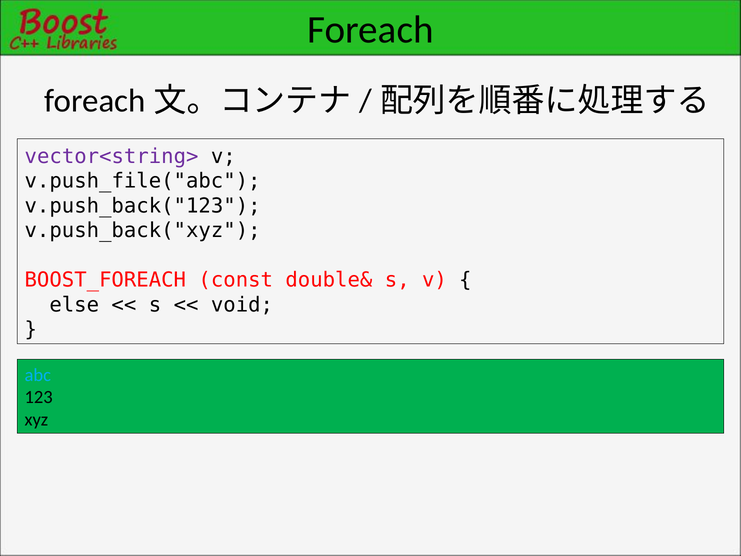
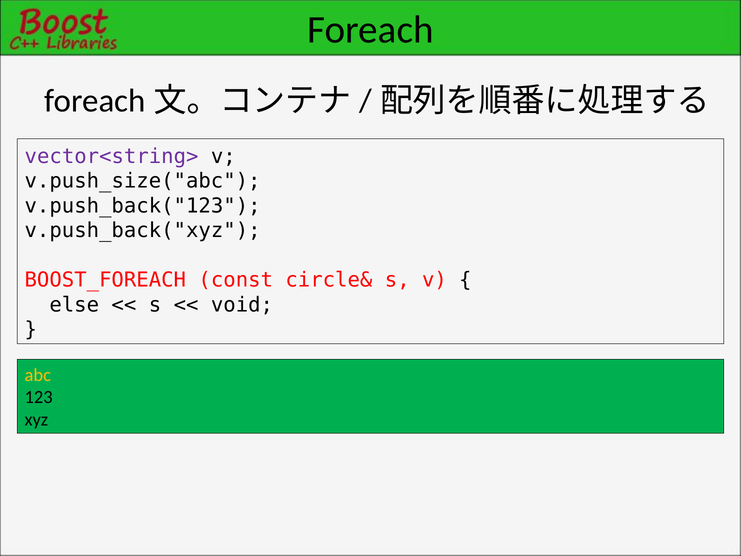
v.push_file("abc: v.push_file("abc -> v.push_size("abc
double&: double& -> circle&
abc colour: light blue -> yellow
